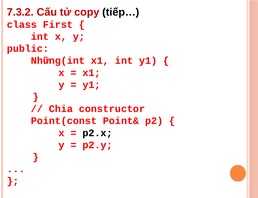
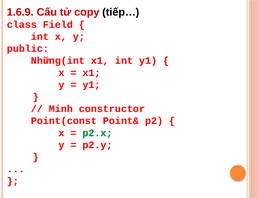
7.3.2: 7.3.2 -> 1.6.9
First: First -> Field
Chia: Chia -> Minh
p2.x colour: black -> green
